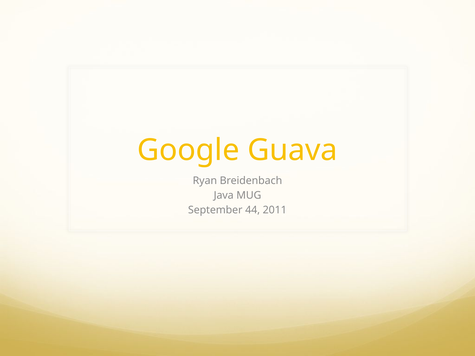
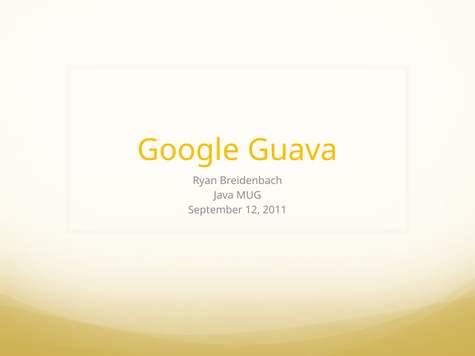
44: 44 -> 12
